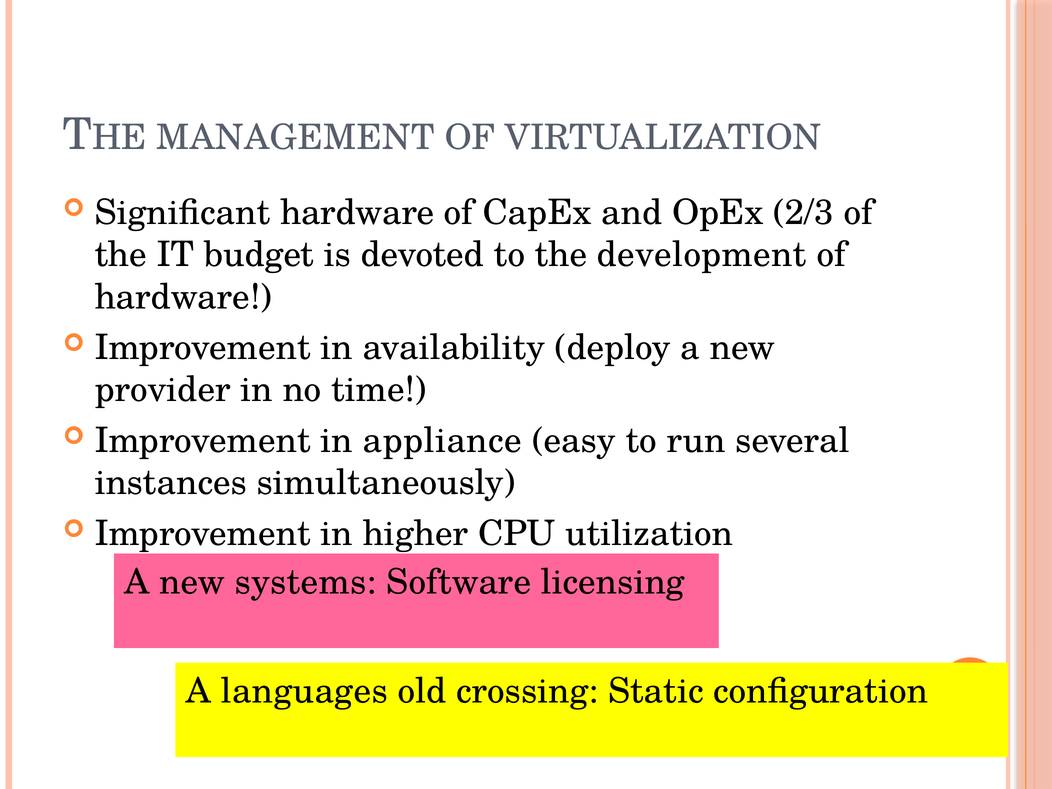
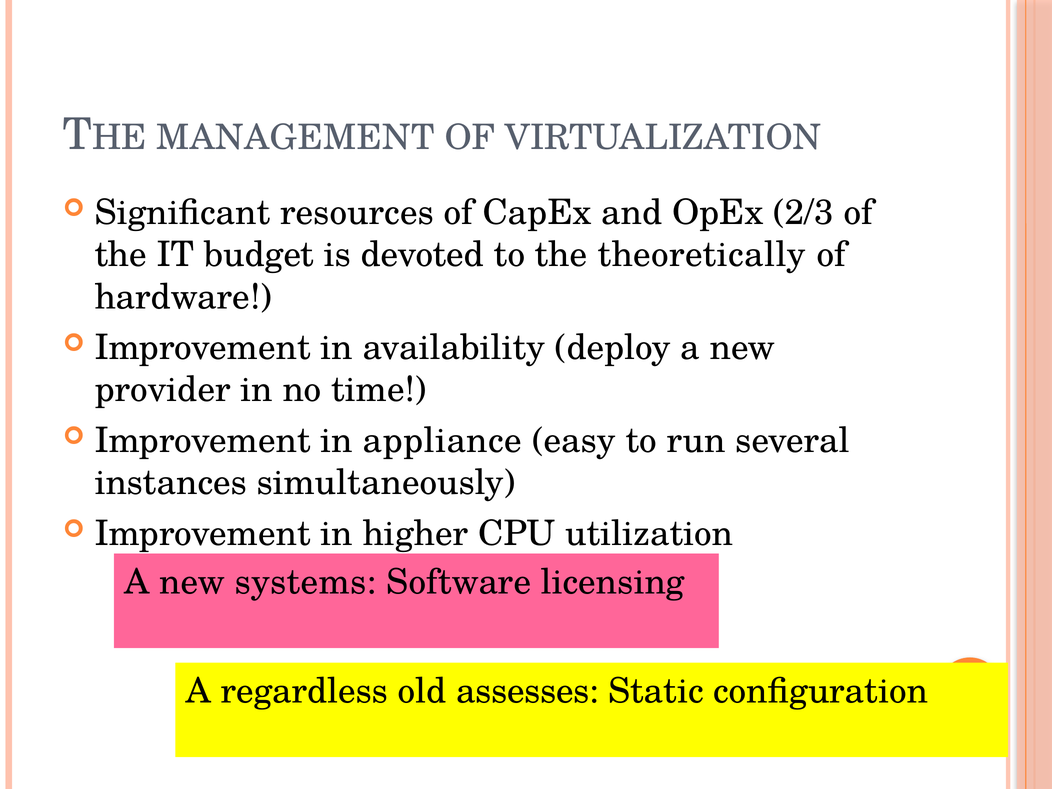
Significant hardware: hardware -> resources
development: development -> theoretically
languages: languages -> regardless
crossing: crossing -> assesses
